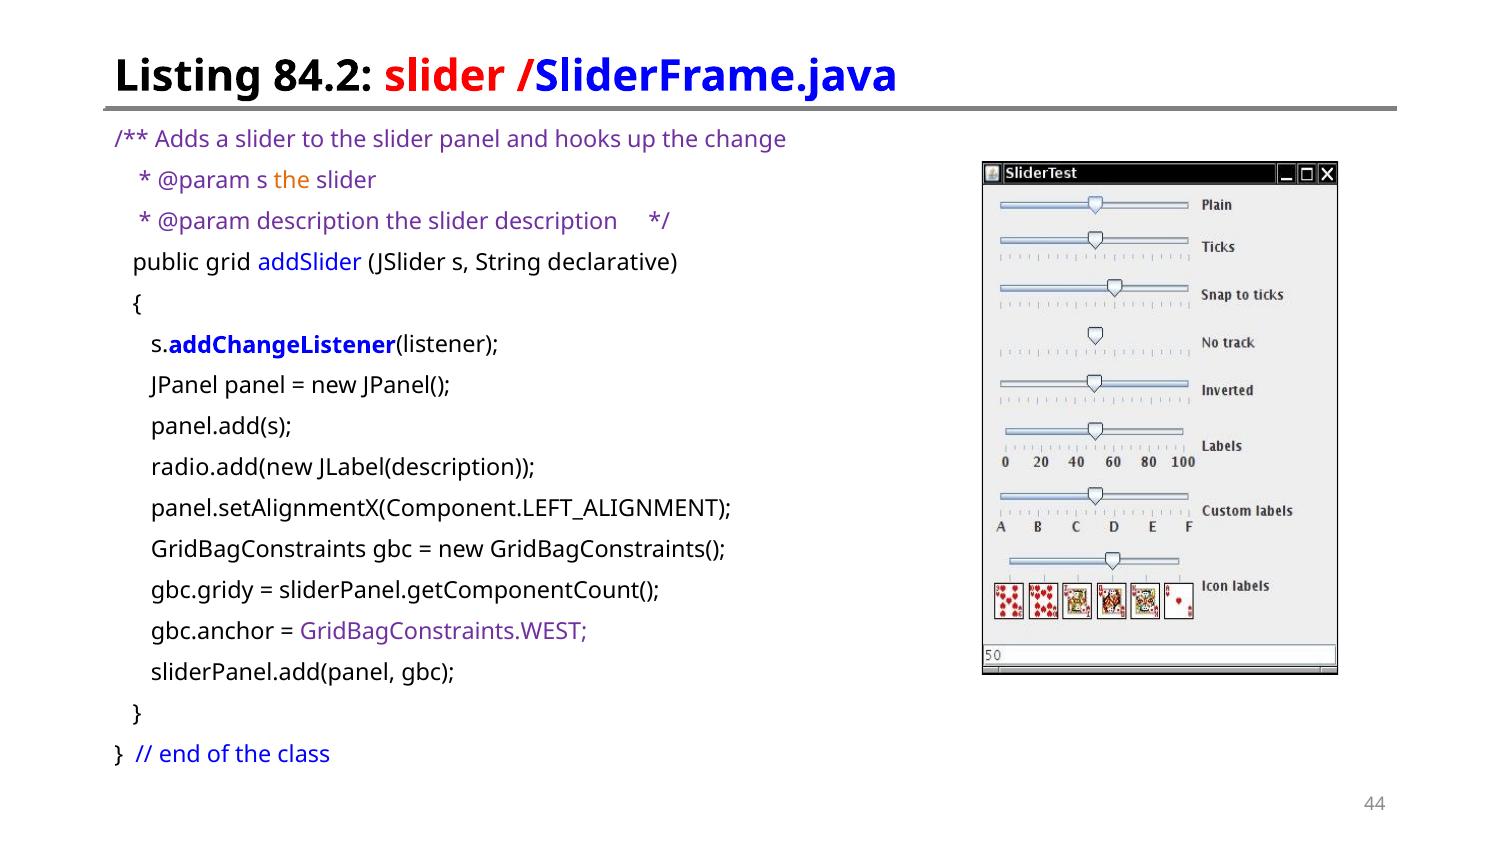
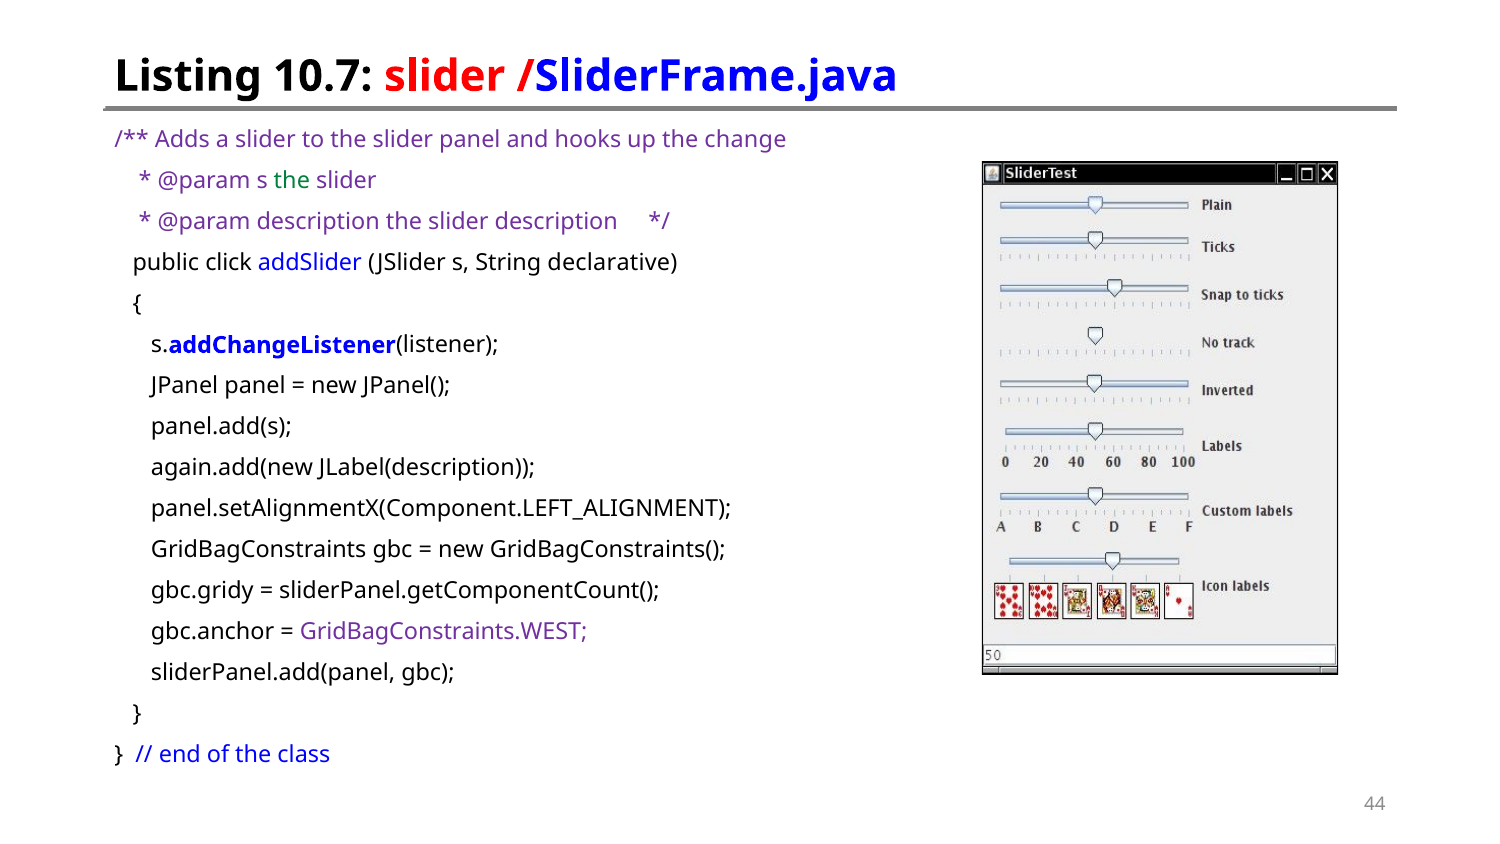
84.2: 84.2 -> 10.7
the at (292, 181) colour: orange -> green
grid: grid -> click
radio.add(new: radio.add(new -> again.add(new
